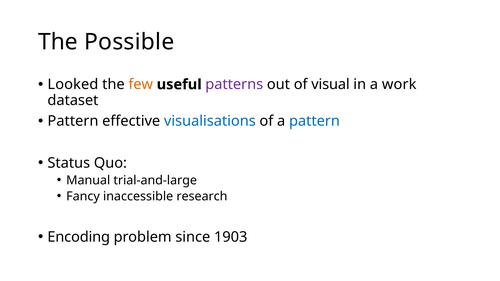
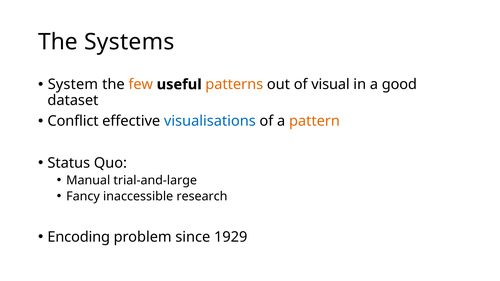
Possible: Possible -> Systems
Looked: Looked -> System
patterns colour: purple -> orange
work: work -> good
Pattern at (73, 121): Pattern -> Conflict
pattern at (314, 121) colour: blue -> orange
1903: 1903 -> 1929
